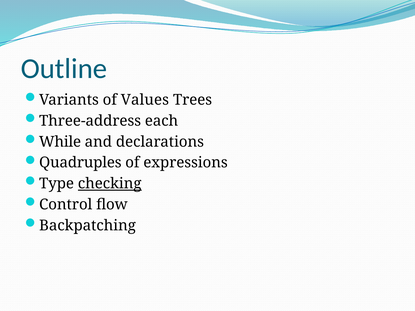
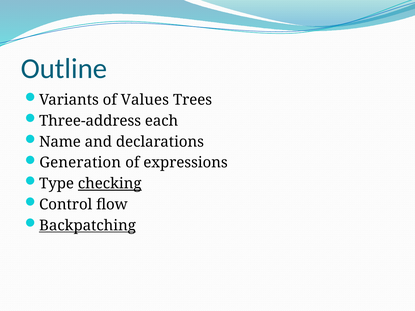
While: While -> Name
Quadruples: Quadruples -> Generation
Backpatching underline: none -> present
